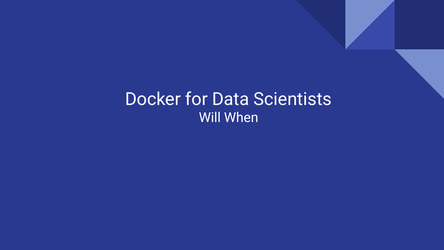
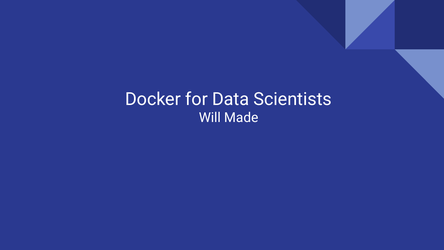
When: When -> Made
